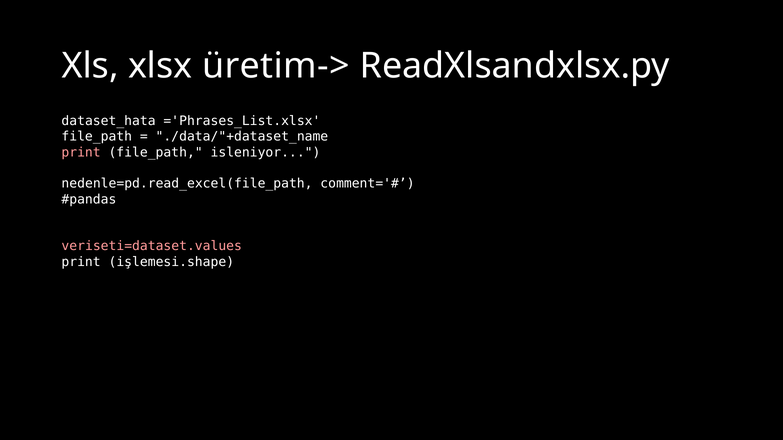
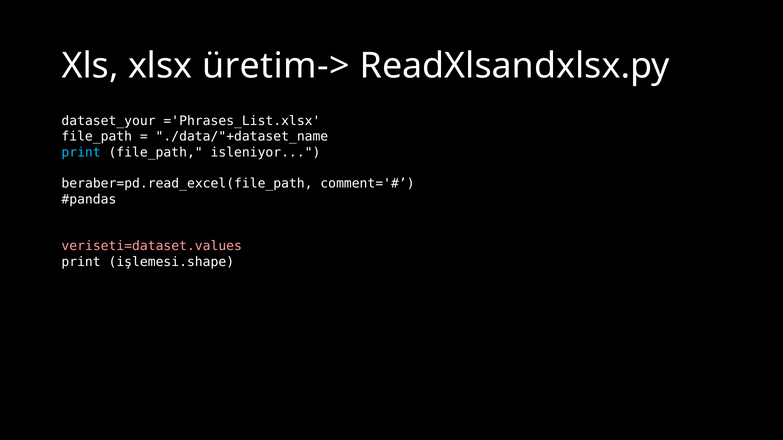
dataset_hata: dataset_hata -> dataset_your
print at (81, 152) colour: pink -> light blue
nedenle=pd.read_excel(file_path: nedenle=pd.read_excel(file_path -> beraber=pd.read_excel(file_path
